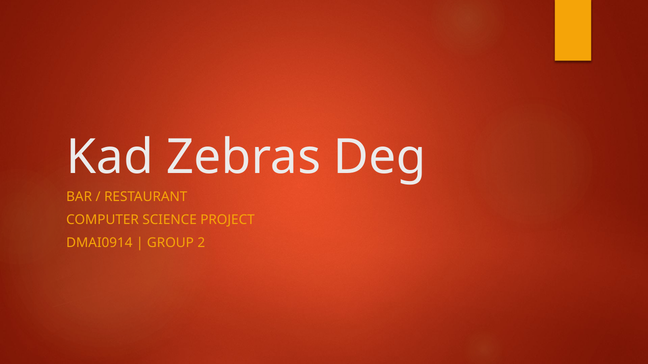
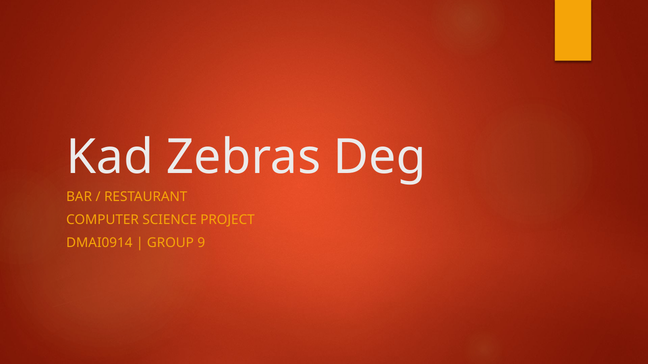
2: 2 -> 9
